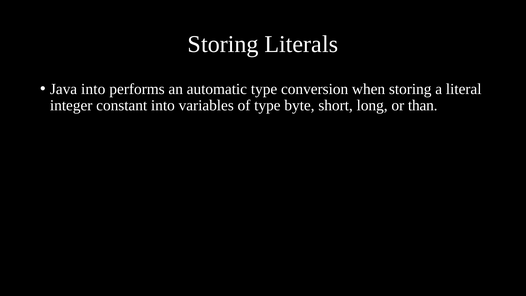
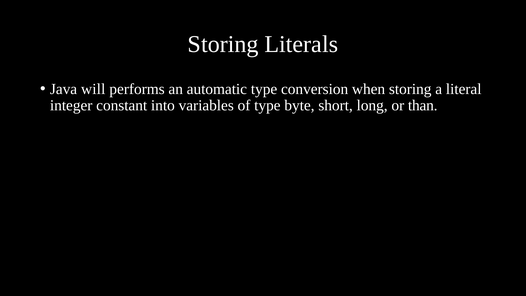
Java into: into -> will
